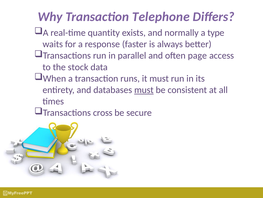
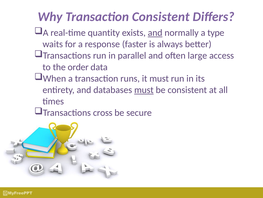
Transaction Telephone: Telephone -> Consistent
and at (155, 33) underline: none -> present
page: page -> large
stock: stock -> order
